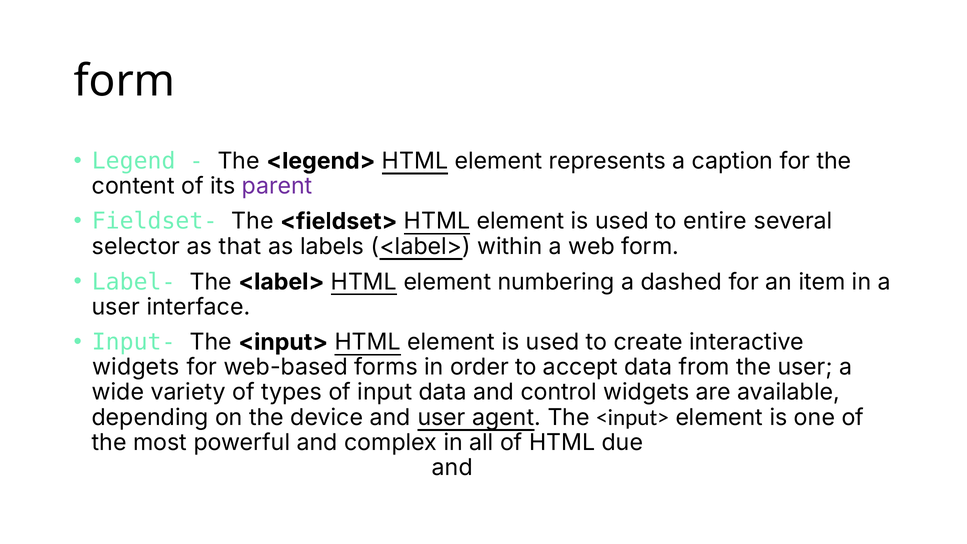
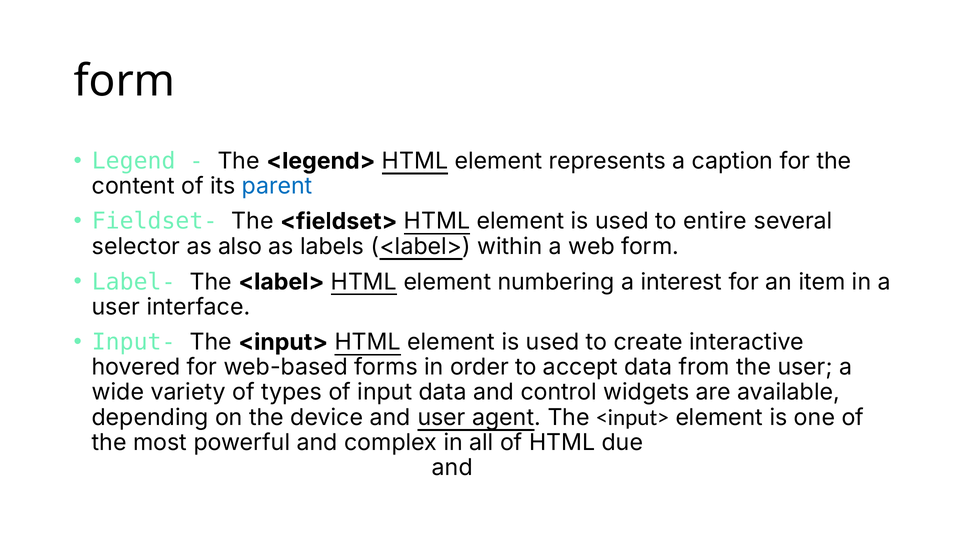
parent colour: purple -> blue
that: that -> also
dashed: dashed -> interest
widgets at (136, 367): widgets -> hovered
